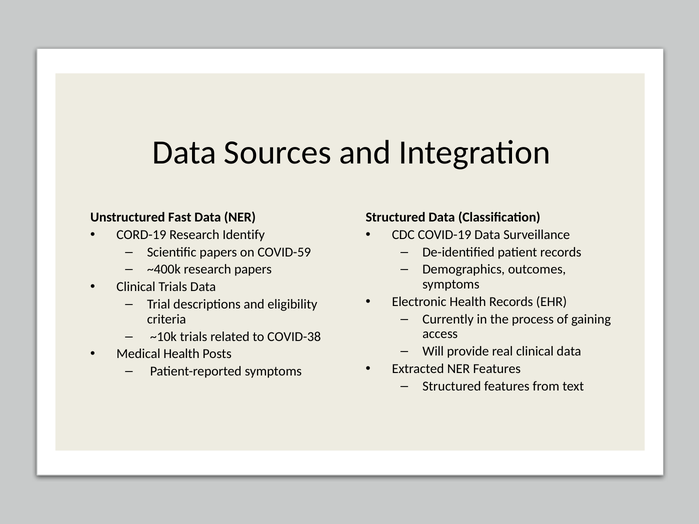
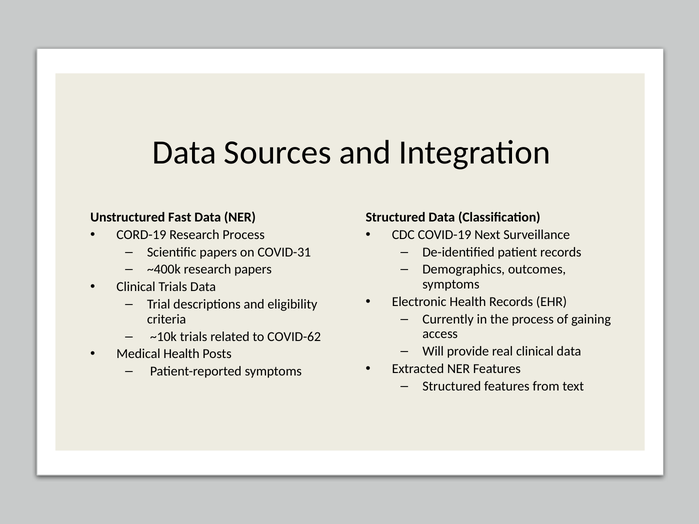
Research Identify: Identify -> Process
COVID-19 Data: Data -> Next
COVID-59: COVID-59 -> COVID-31
COVID-38: COVID-38 -> COVID-62
